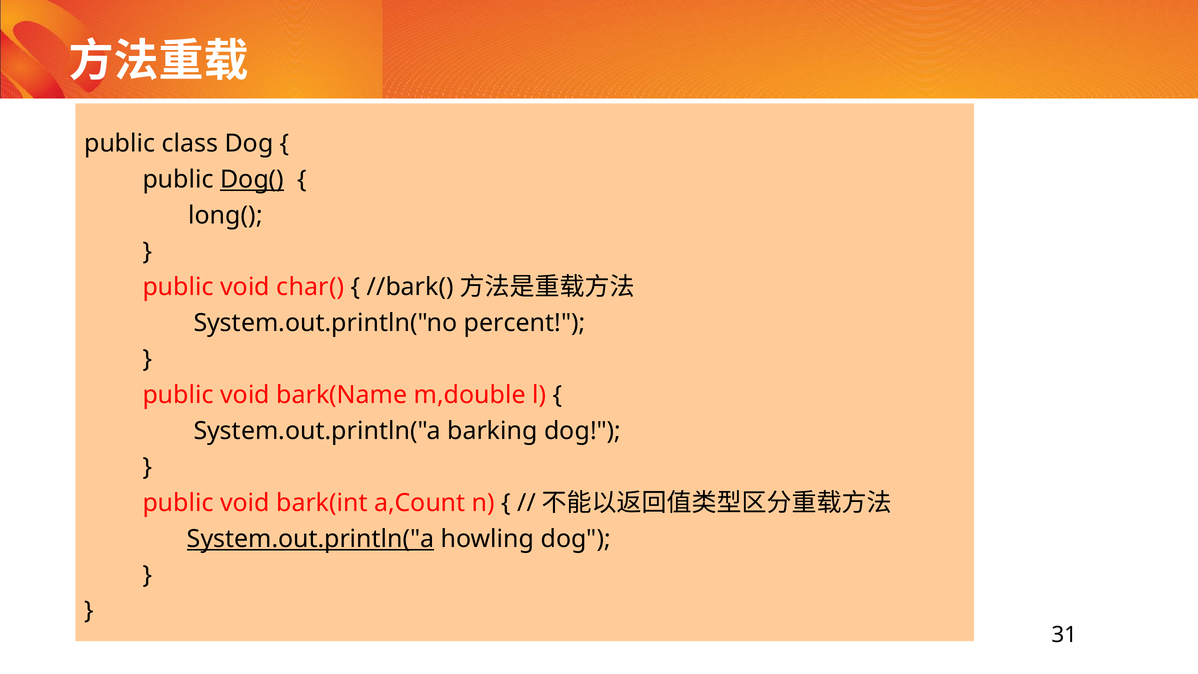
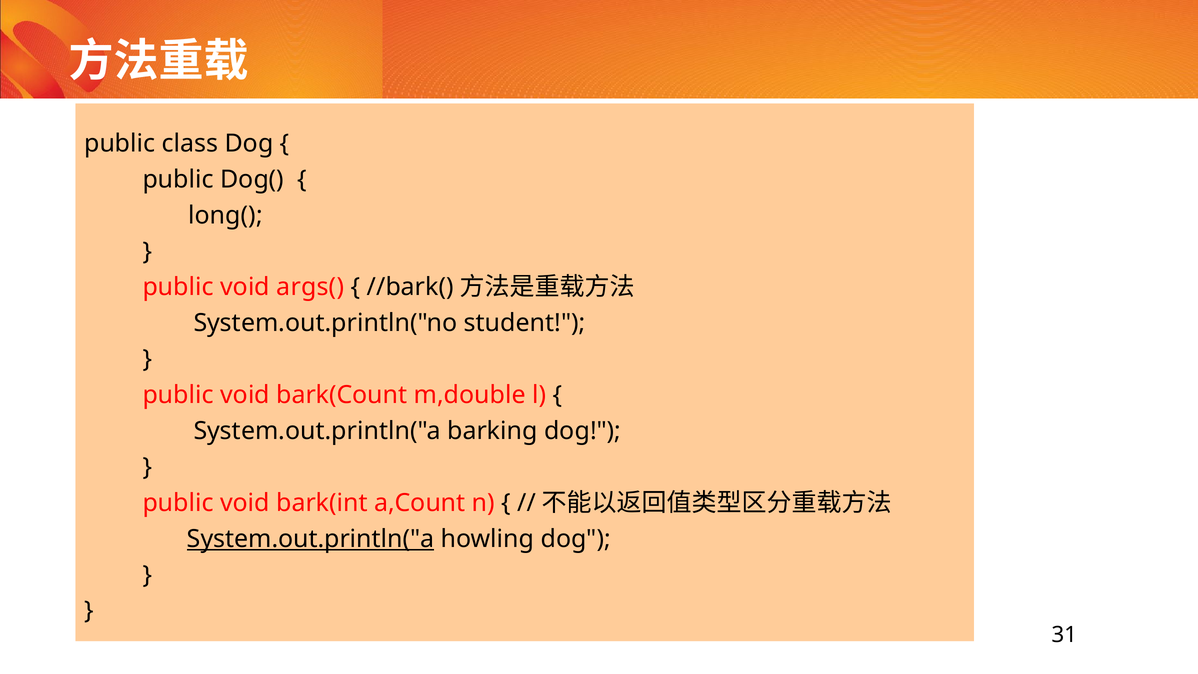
Dog( underline: present -> none
char(: char( -> args(
percent: percent -> student
bark(Name: bark(Name -> bark(Count
